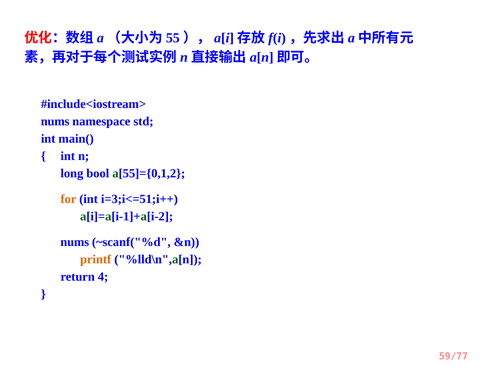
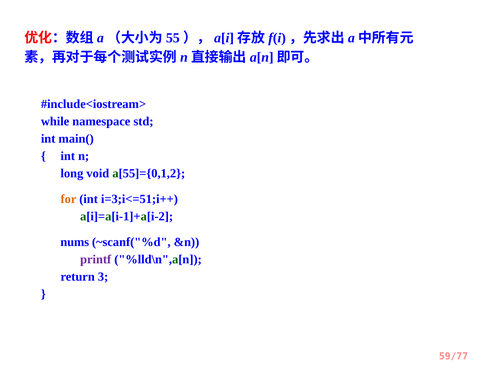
nums at (55, 121): nums -> while
bool: bool -> void
printf colour: orange -> purple
4: 4 -> 3
